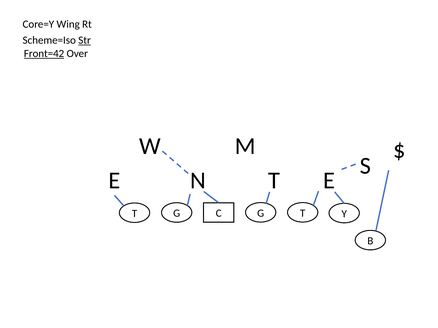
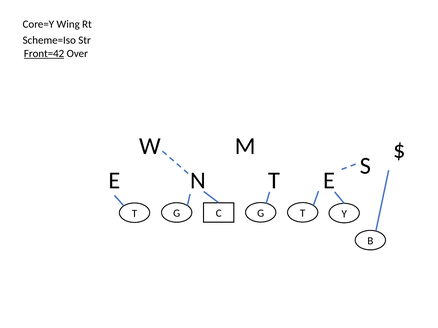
Str underline: present -> none
